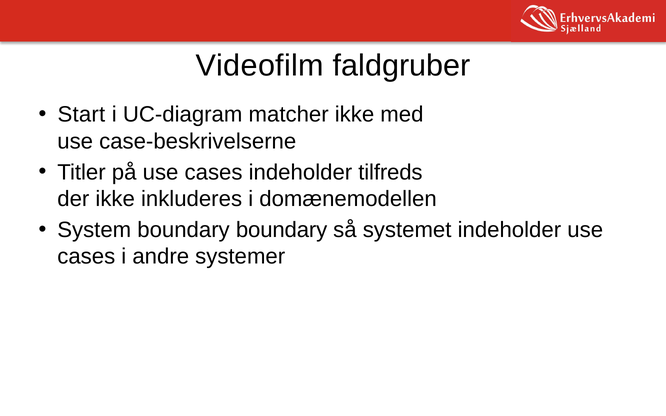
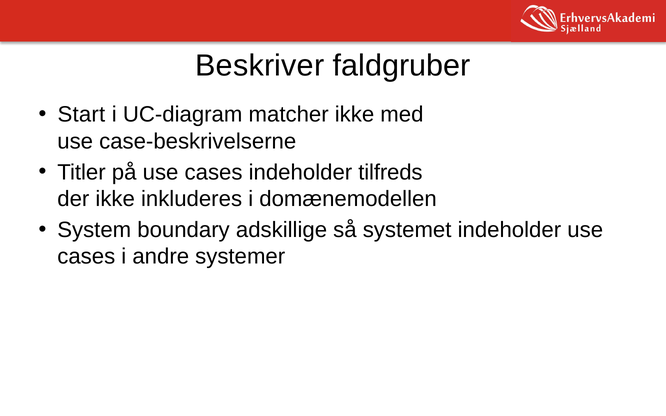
Videofilm: Videofilm -> Beskriver
boundary boundary: boundary -> adskillige
